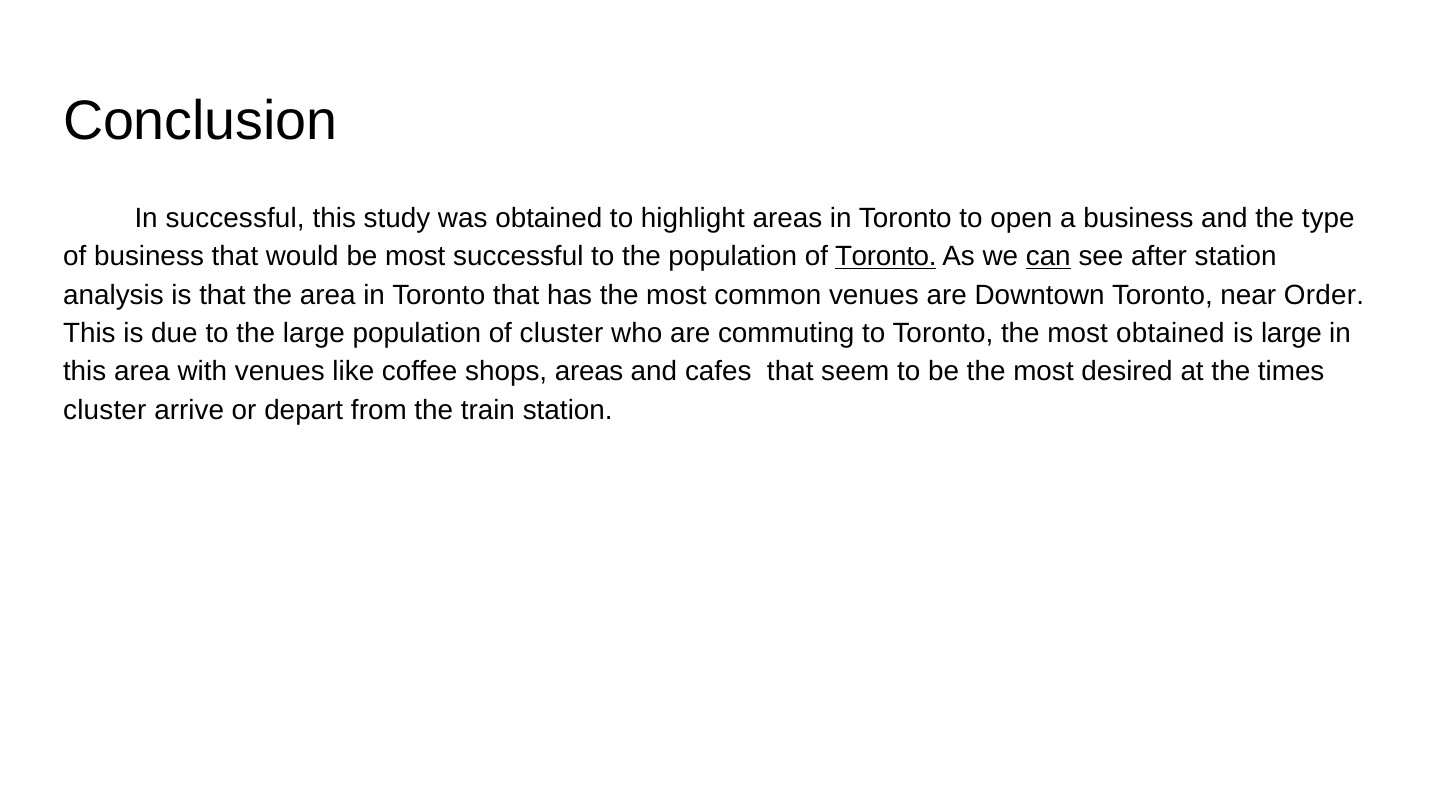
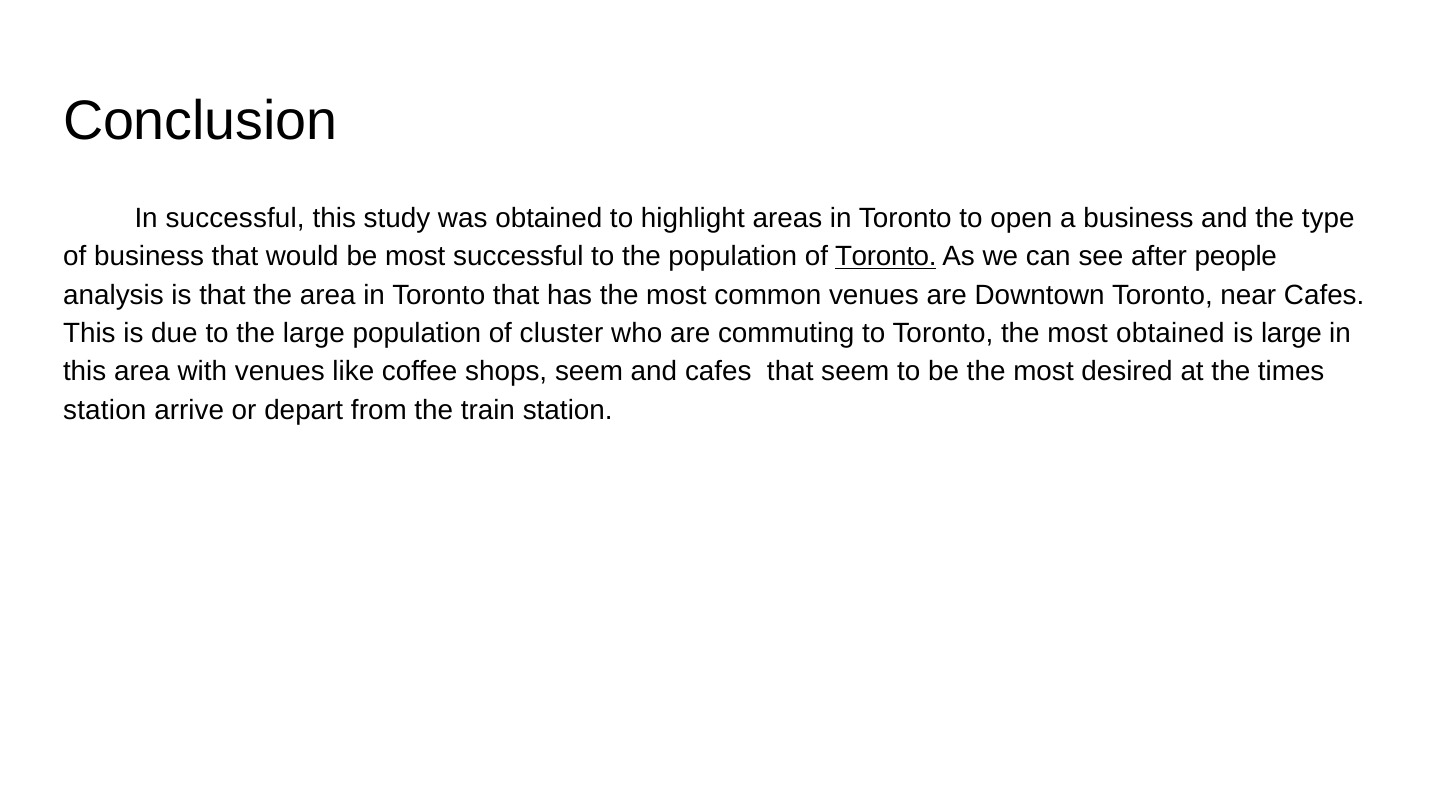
can underline: present -> none
after station: station -> people
near Order: Order -> Cafes
shops areas: areas -> seem
cluster at (105, 410): cluster -> station
